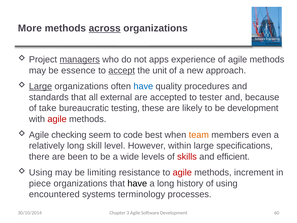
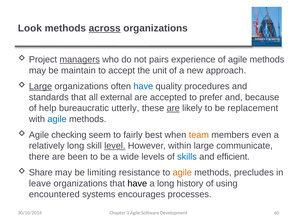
More: More -> Look
apps: apps -> pairs
essence: essence -> maintain
accept underline: present -> none
tester: tester -> prefer
take: take -> help
testing: testing -> utterly
are at (173, 108) underline: none -> present
be development: development -> replacement
agile at (57, 119) colour: red -> blue
code: code -> fairly
level underline: none -> present
specifications: specifications -> communicate
skills colour: red -> blue
Using at (41, 172): Using -> Share
agile at (182, 172) colour: red -> orange
increment: increment -> precludes
piece: piece -> leave
terminology: terminology -> encourages
